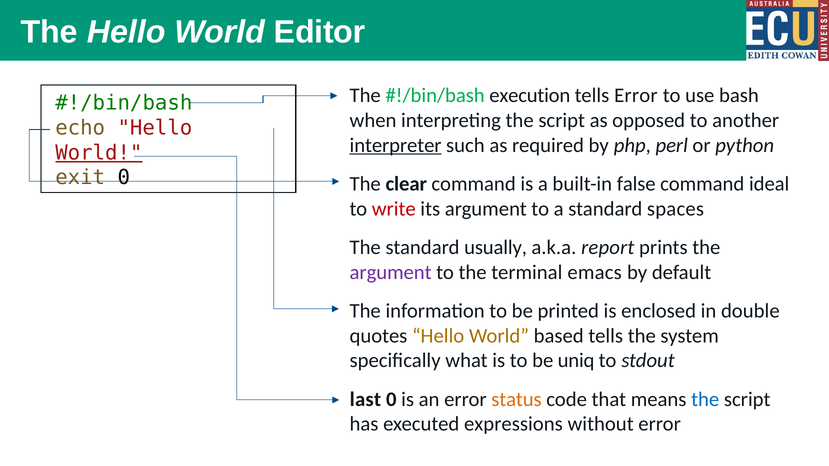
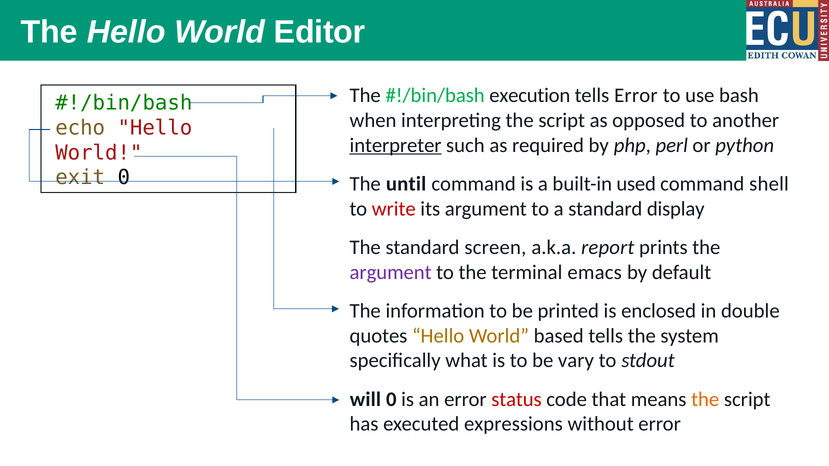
World at (99, 153) underline: present -> none
clear: clear -> until
false: false -> used
ideal: ideal -> shell
spaces: spaces -> display
usually: usually -> screen
uniq: uniq -> vary
last: last -> will
status colour: orange -> red
the at (705, 400) colour: blue -> orange
